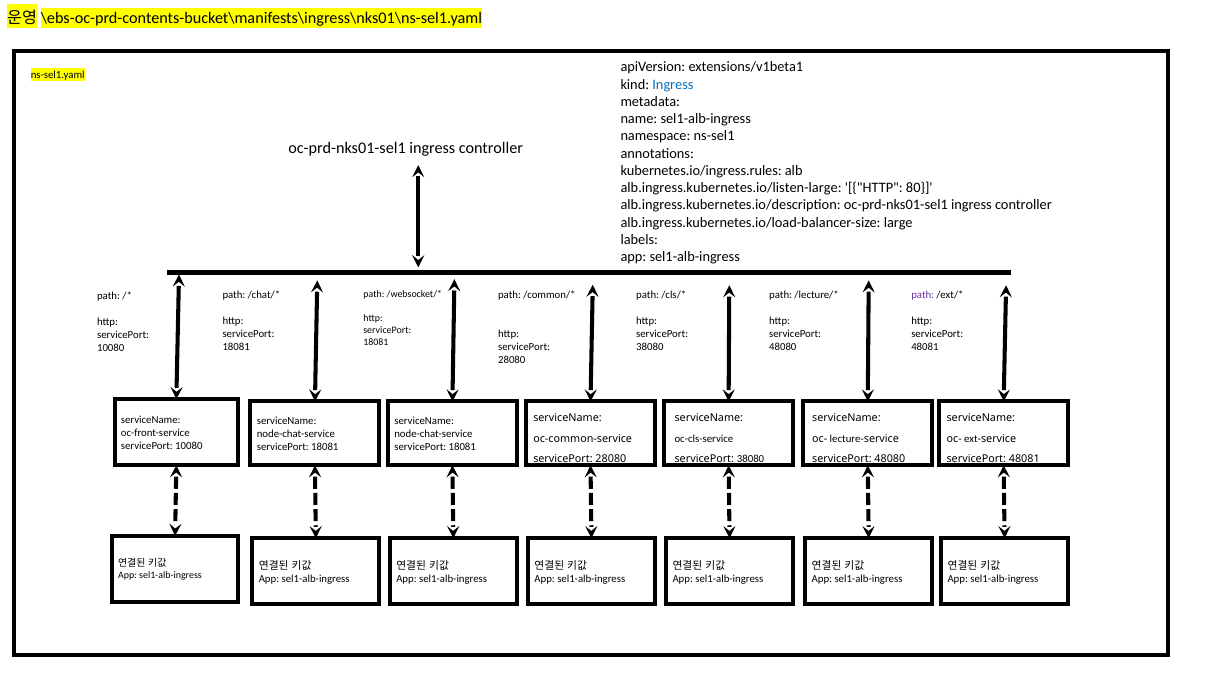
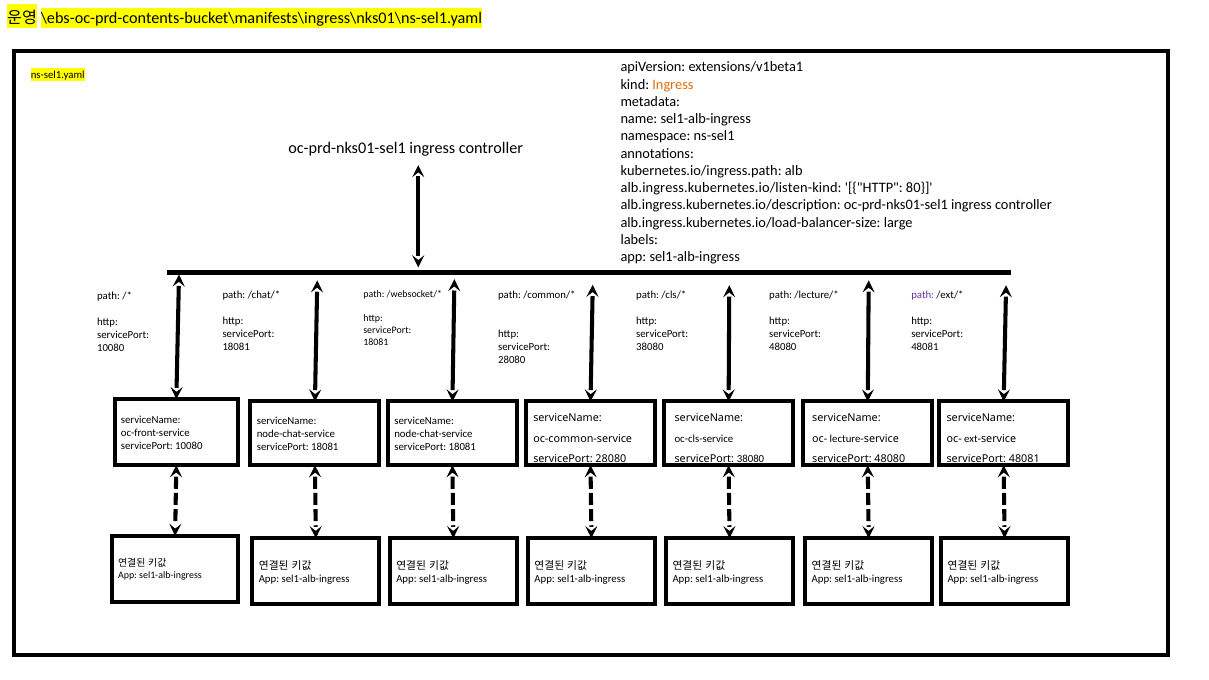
Ingress at (673, 84) colour: blue -> orange
kubernetes.io/ingress.rules: kubernetes.io/ingress.rules -> kubernetes.io/ingress.path
alb.ingress.kubernetes.io/listen-large: alb.ingress.kubernetes.io/listen-large -> alb.ingress.kubernetes.io/listen-kind
